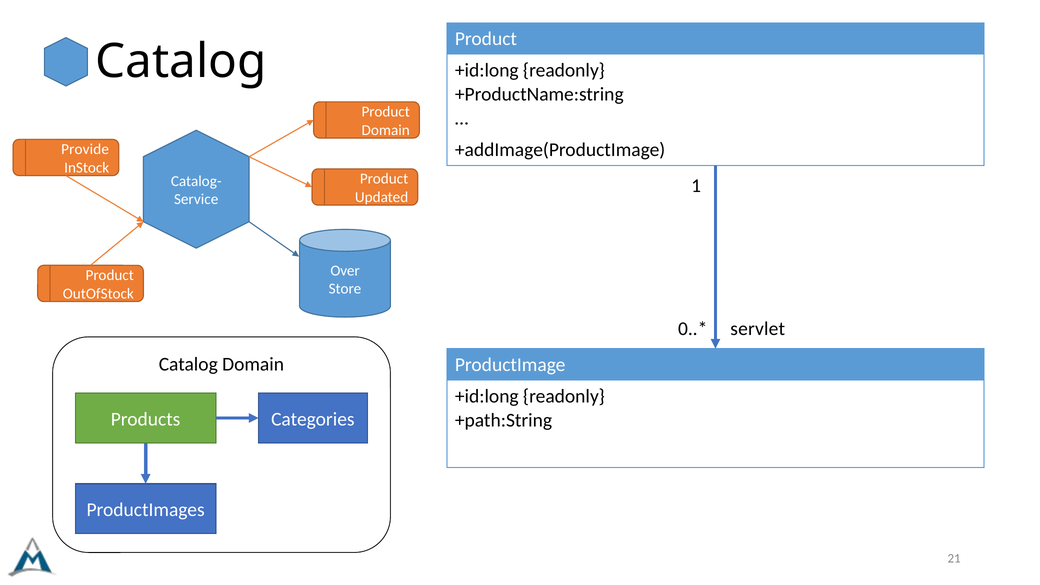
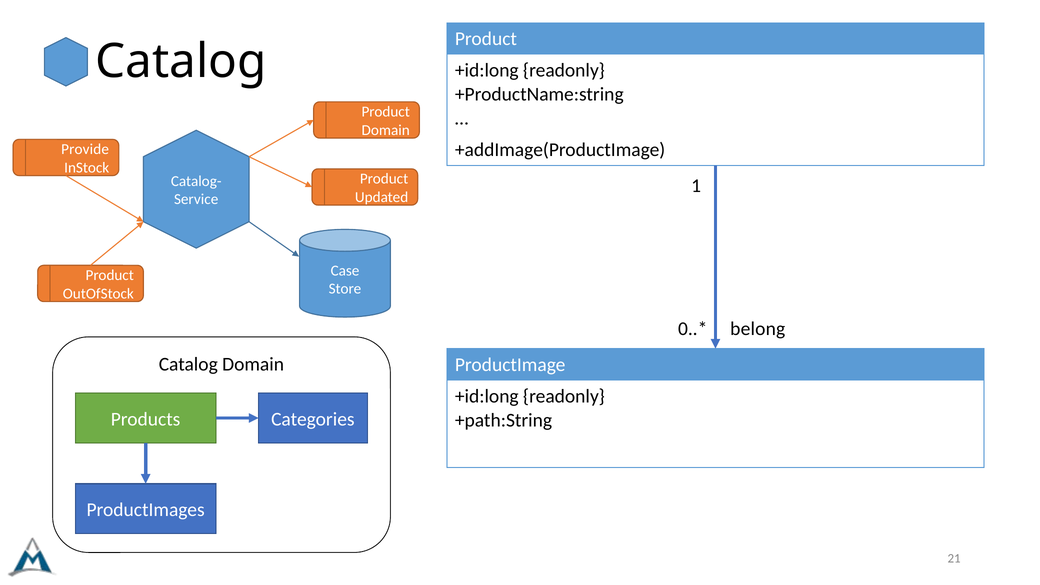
Over: Over -> Case
servlet: servlet -> belong
